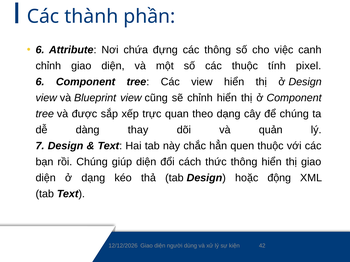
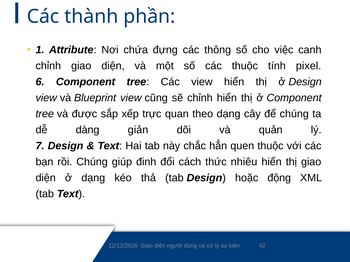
6 at (40, 50): 6 -> 1
thay: thay -> giản
giúp diện: diện -> đinh
thức thông: thông -> nhiêu
